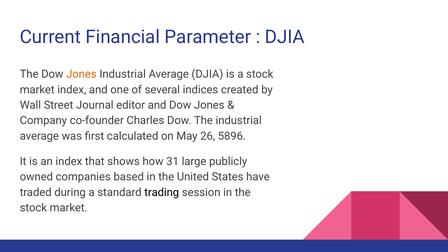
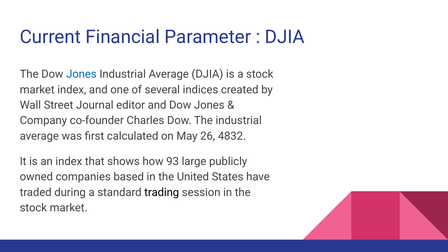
Jones at (81, 74) colour: orange -> blue
5896: 5896 -> 4832
31: 31 -> 93
